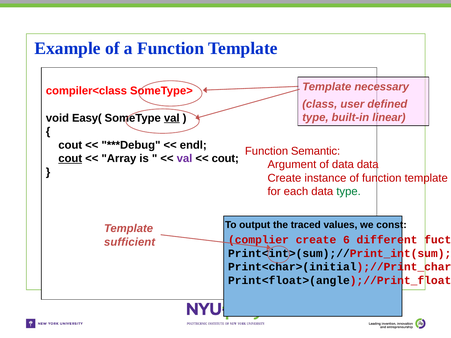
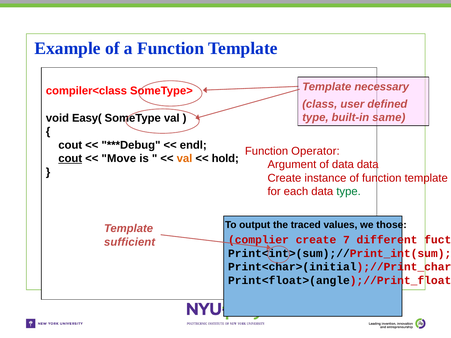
linear: linear -> same
val at (172, 118) underline: present -> none
Semantic: Semantic -> Operator
Array: Array -> Move
val at (185, 159) colour: purple -> orange
cout at (225, 159): cout -> hold
const: const -> those
6: 6 -> 7
